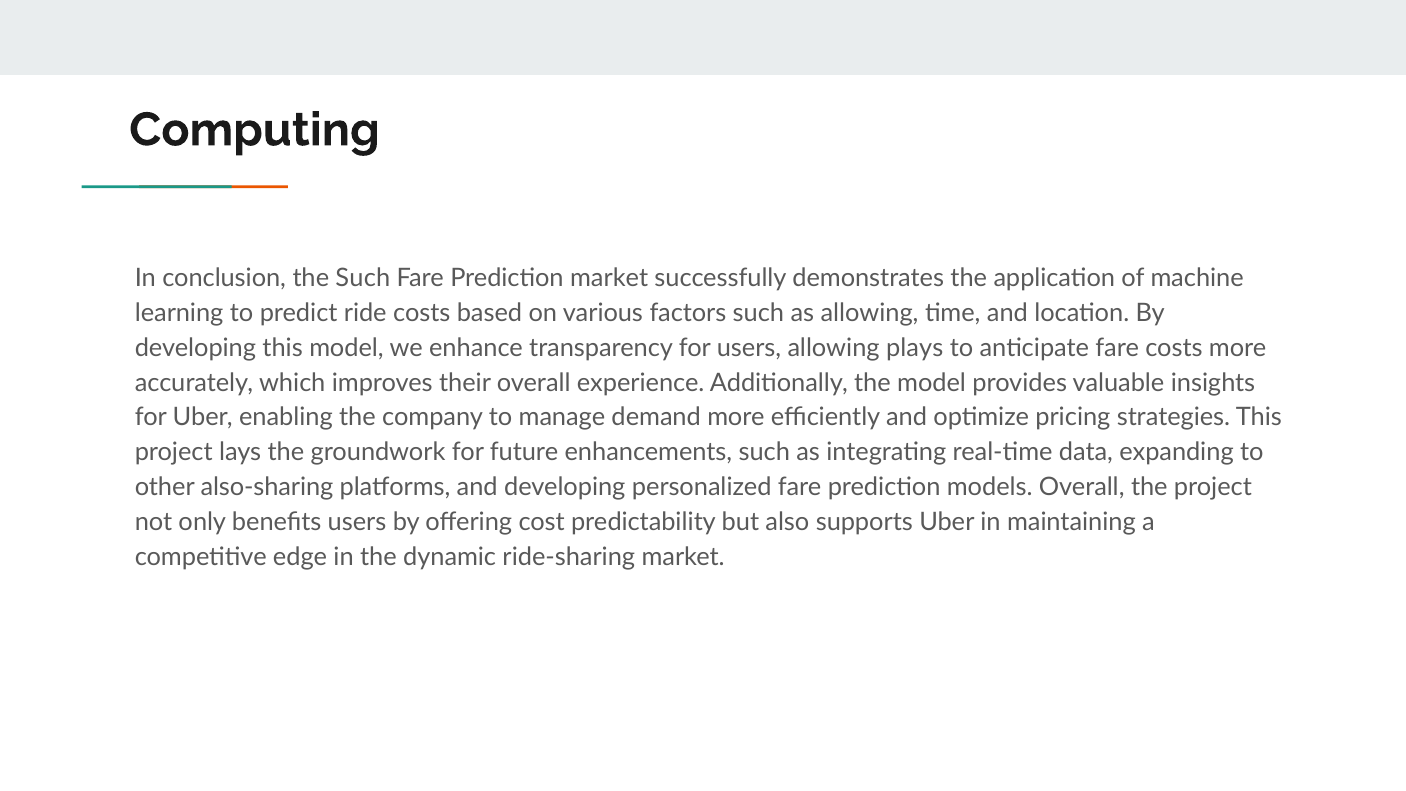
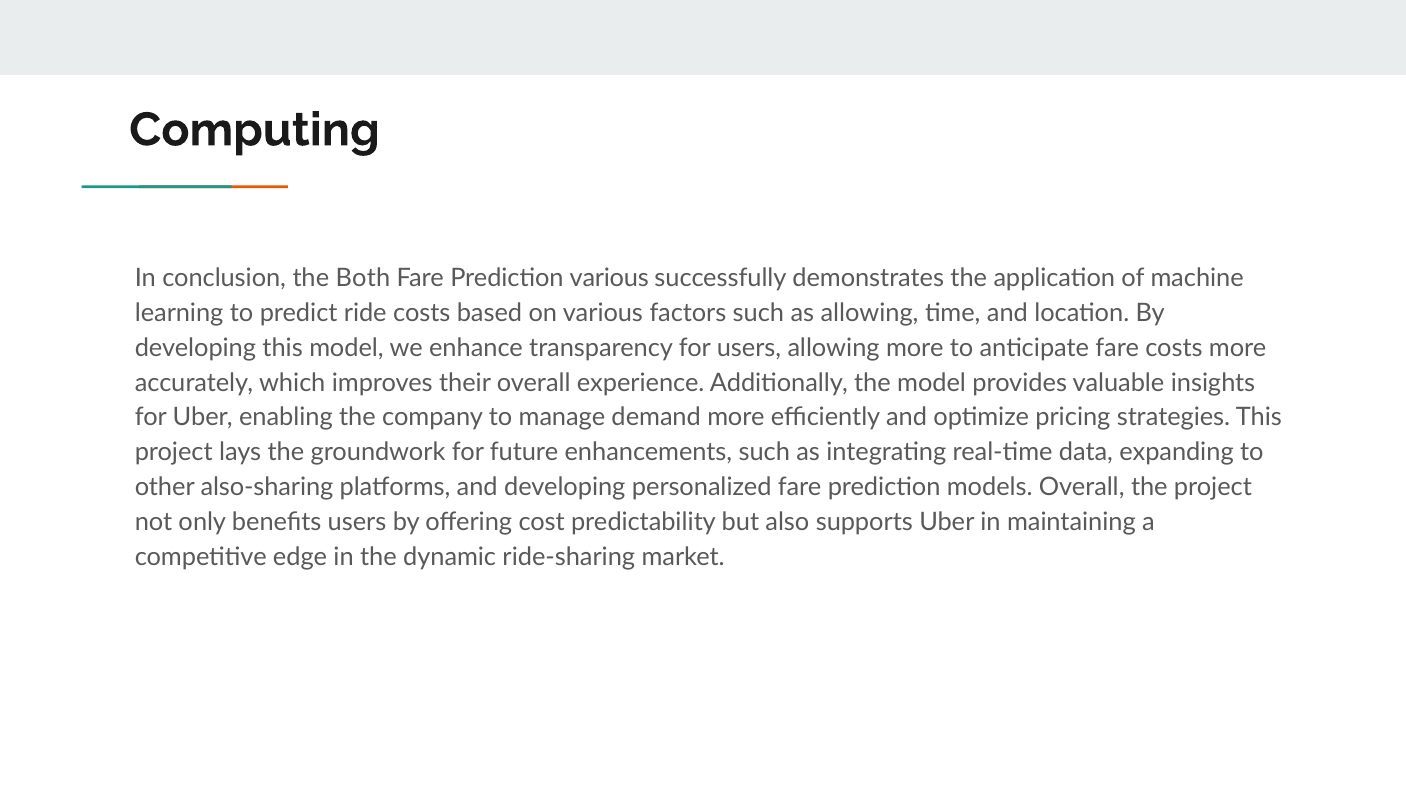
the Such: Such -> Both
Prediction market: market -> various
allowing plays: plays -> more
